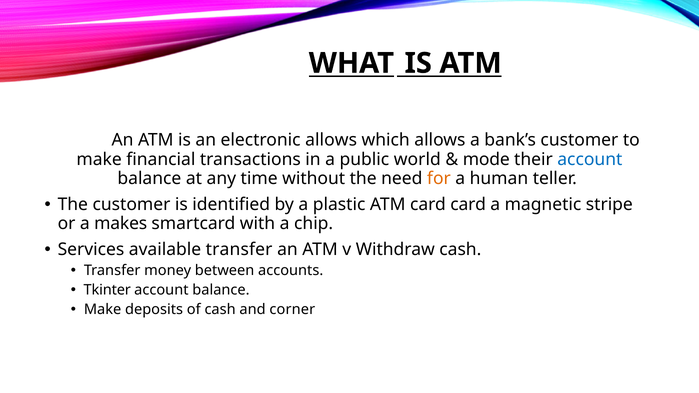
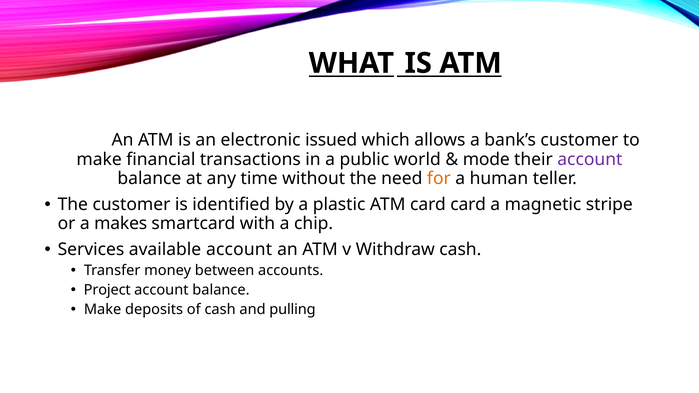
electronic allows: allows -> issued
account at (590, 160) colour: blue -> purple
available transfer: transfer -> account
Tkinter: Tkinter -> Project
corner: corner -> pulling
